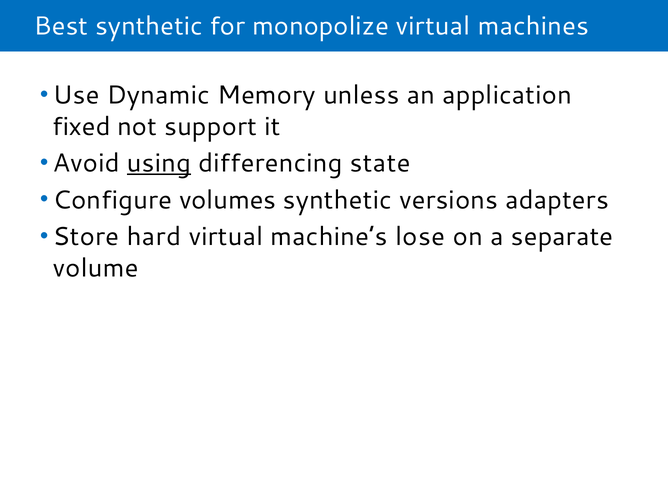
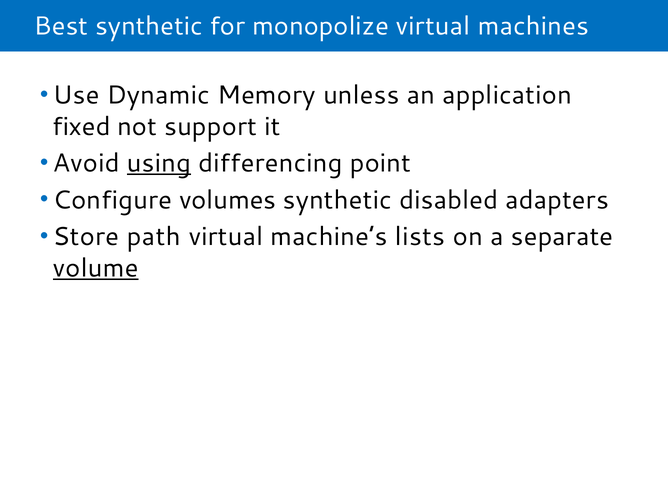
state: state -> point
versions: versions -> disabled
hard: hard -> path
lose: lose -> lists
volume underline: none -> present
